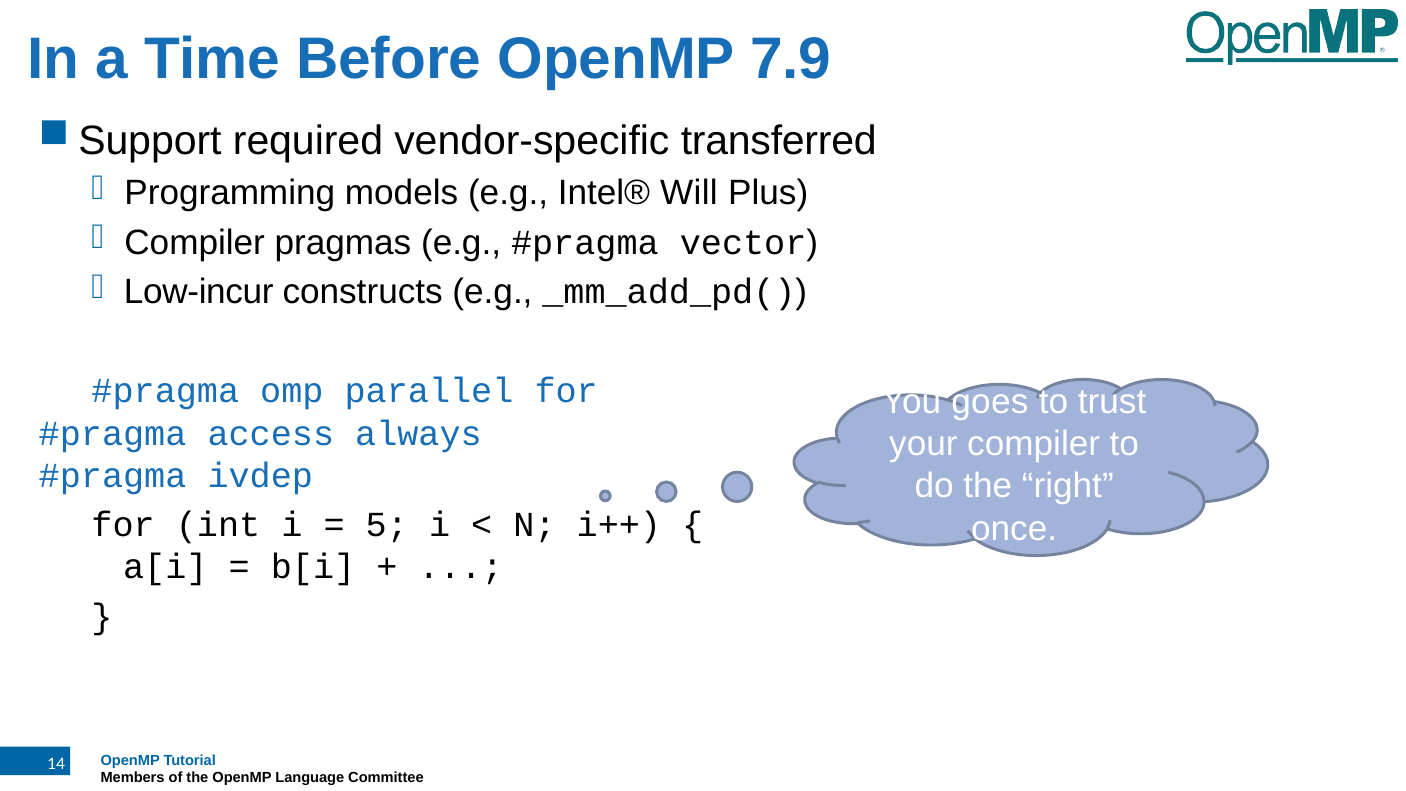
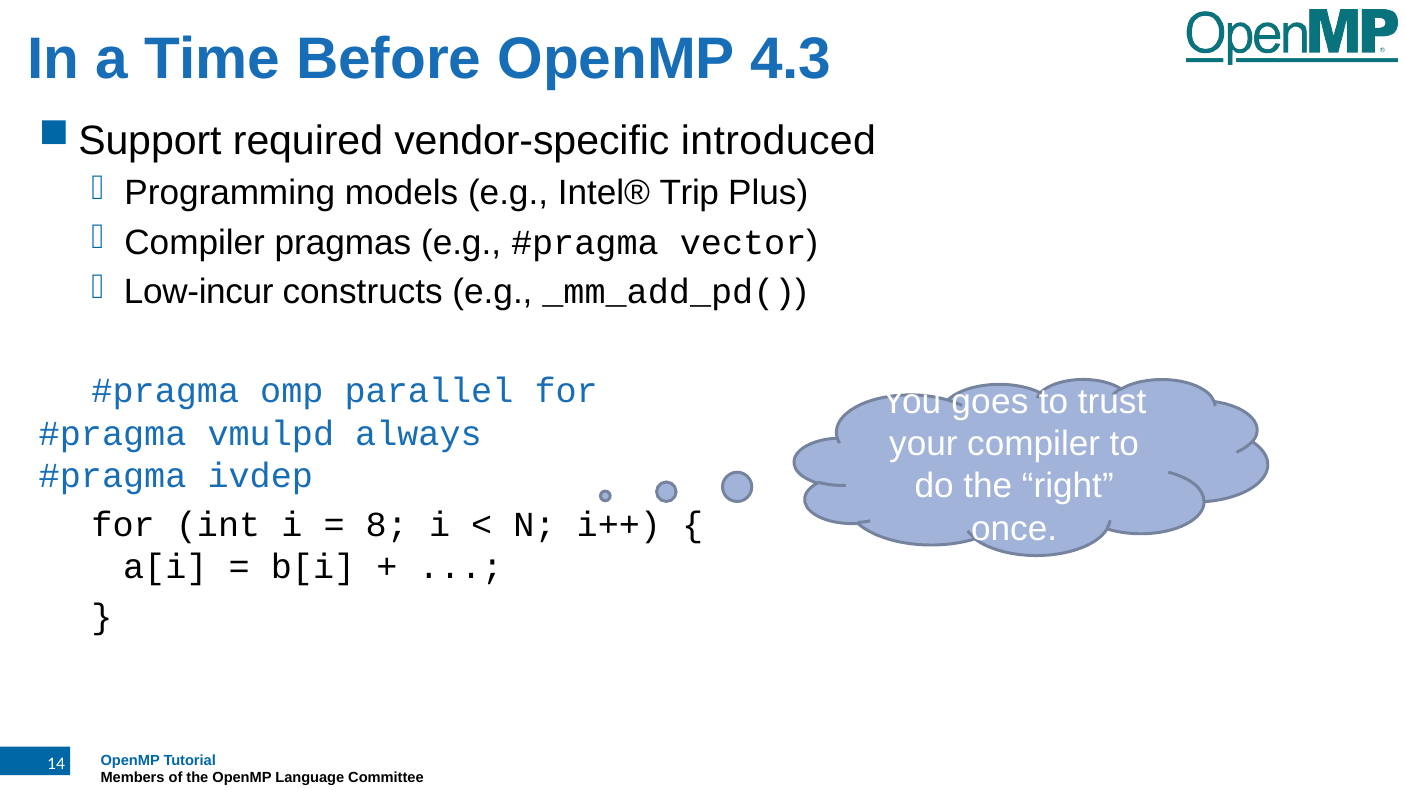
7.9: 7.9 -> 4.3
transferred: transferred -> introduced
Will: Will -> Trip
access: access -> vmulpd
5: 5 -> 8
